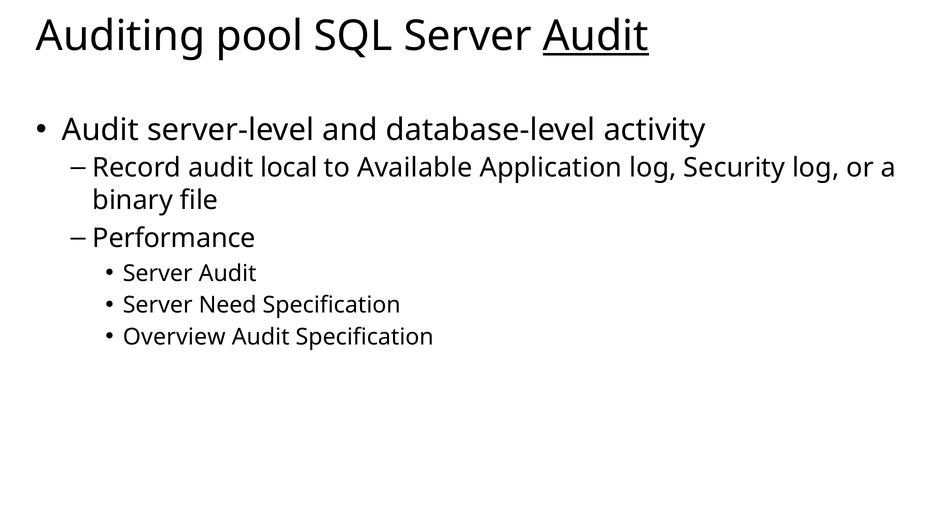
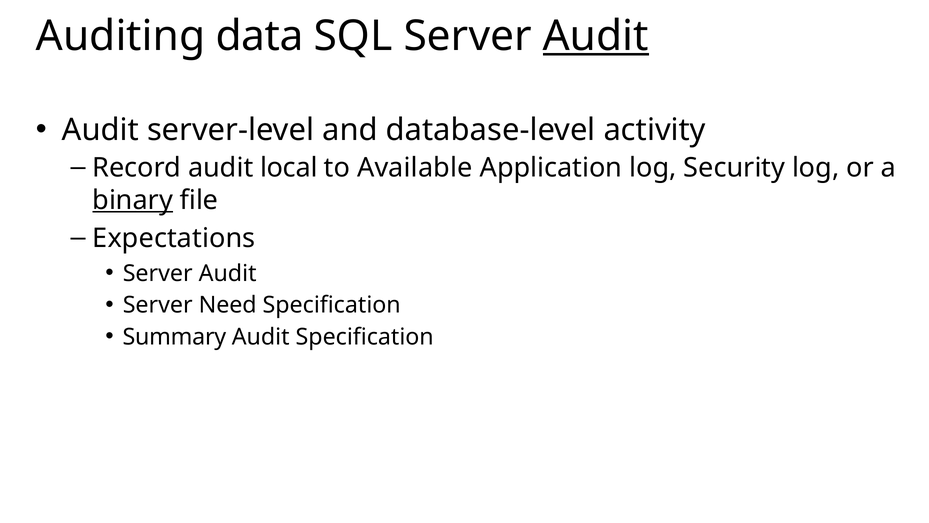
pool: pool -> data
binary underline: none -> present
Performance: Performance -> Expectations
Overview: Overview -> Summary
